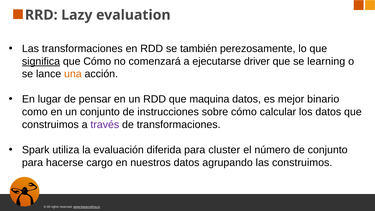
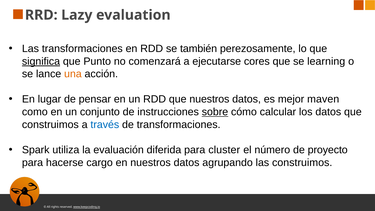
que Cómo: Cómo -> Punto
driver: driver -> cores
que maquina: maquina -> nuestros
binario: binario -> maven
sobre underline: none -> present
través colour: purple -> blue
de conjunto: conjunto -> proyecto
